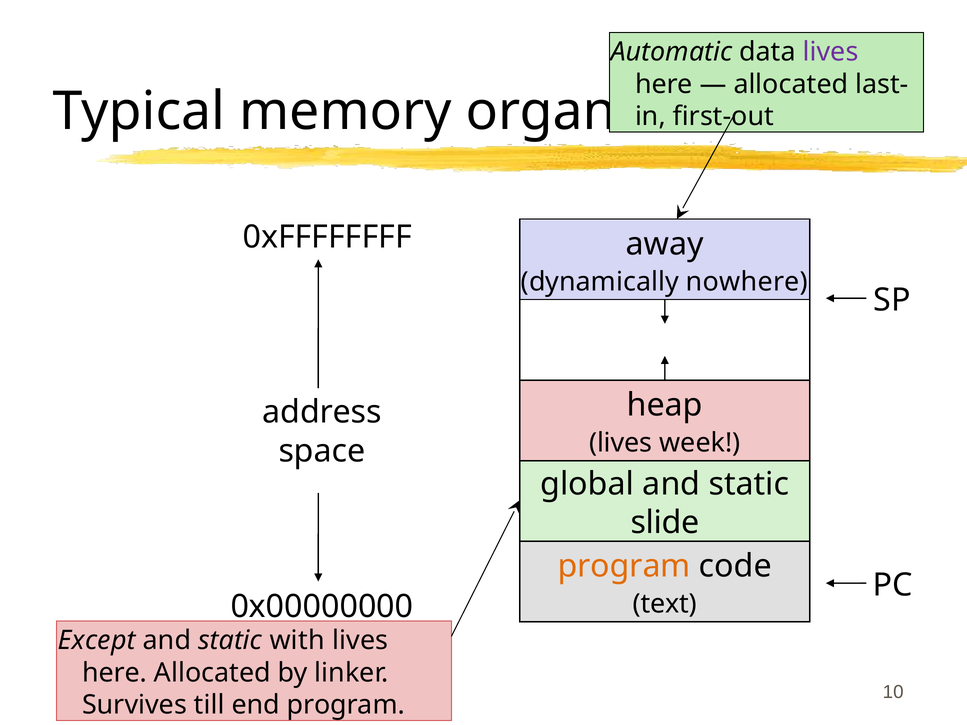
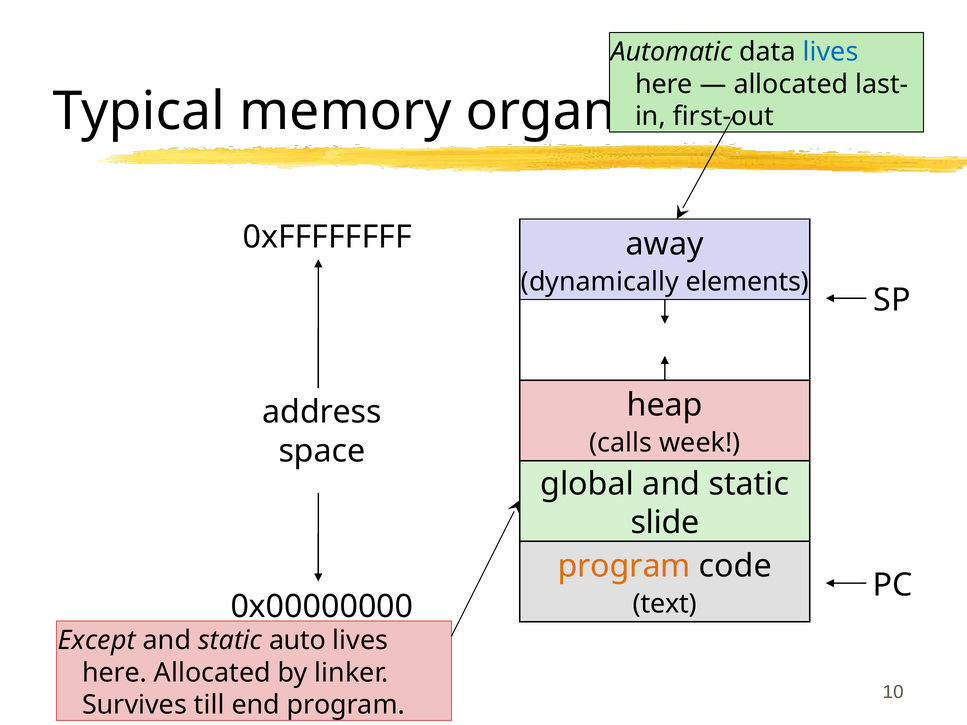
lives at (831, 52) colour: purple -> blue
nowhere: nowhere -> elements
lives at (621, 443): lives -> calls
with: with -> auto
